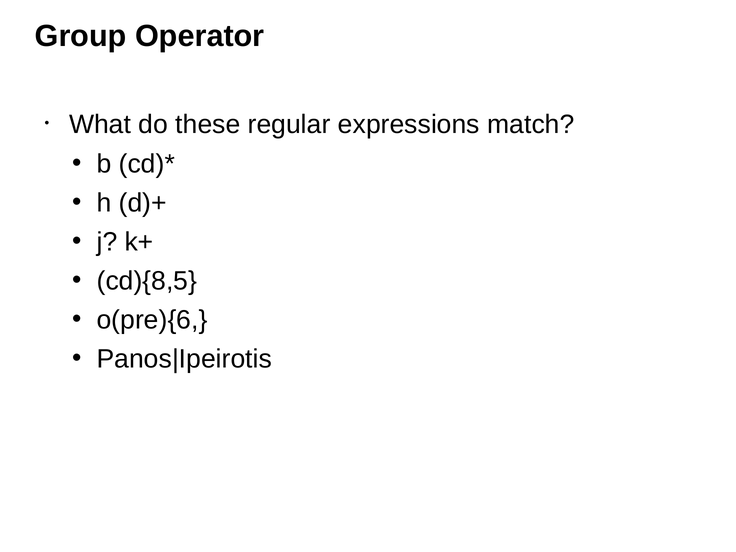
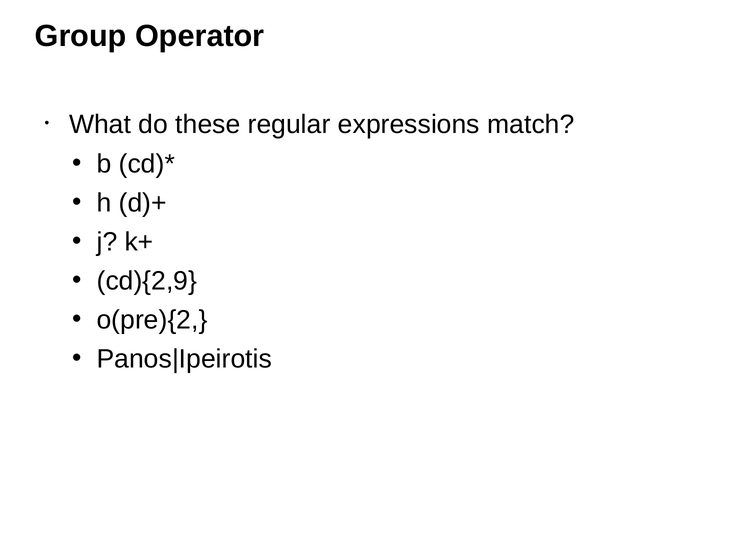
cd){8,5: cd){8,5 -> cd){2,9
o(pre){6: o(pre){6 -> o(pre){2
